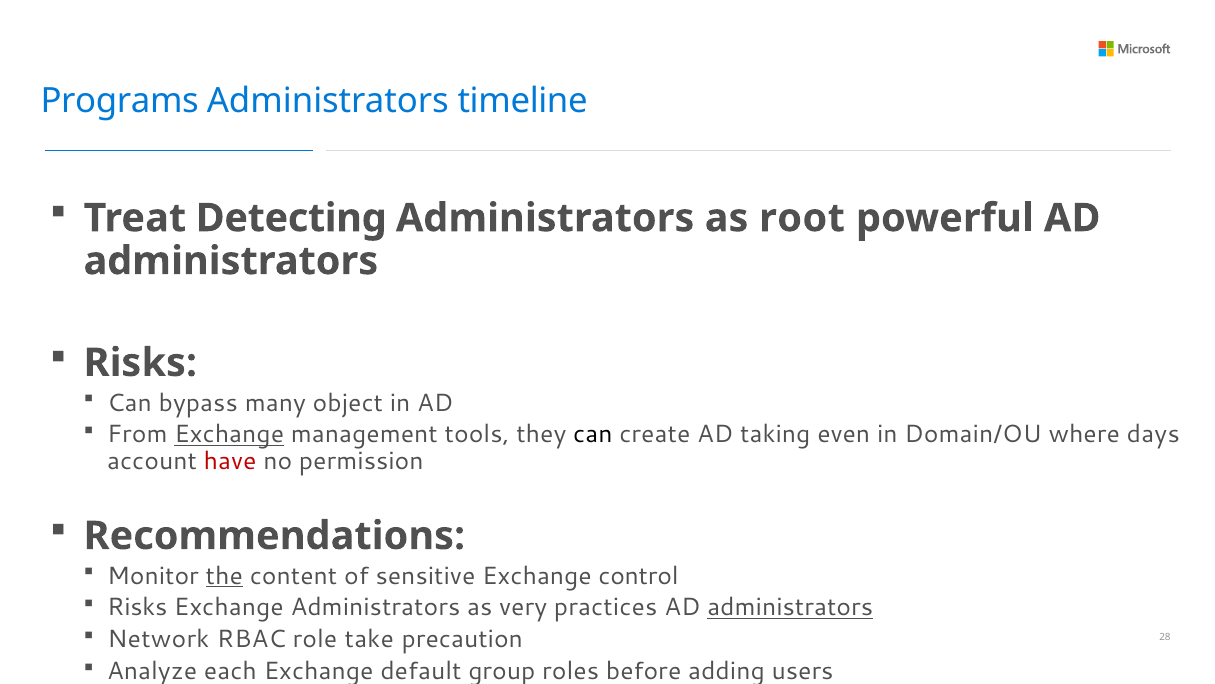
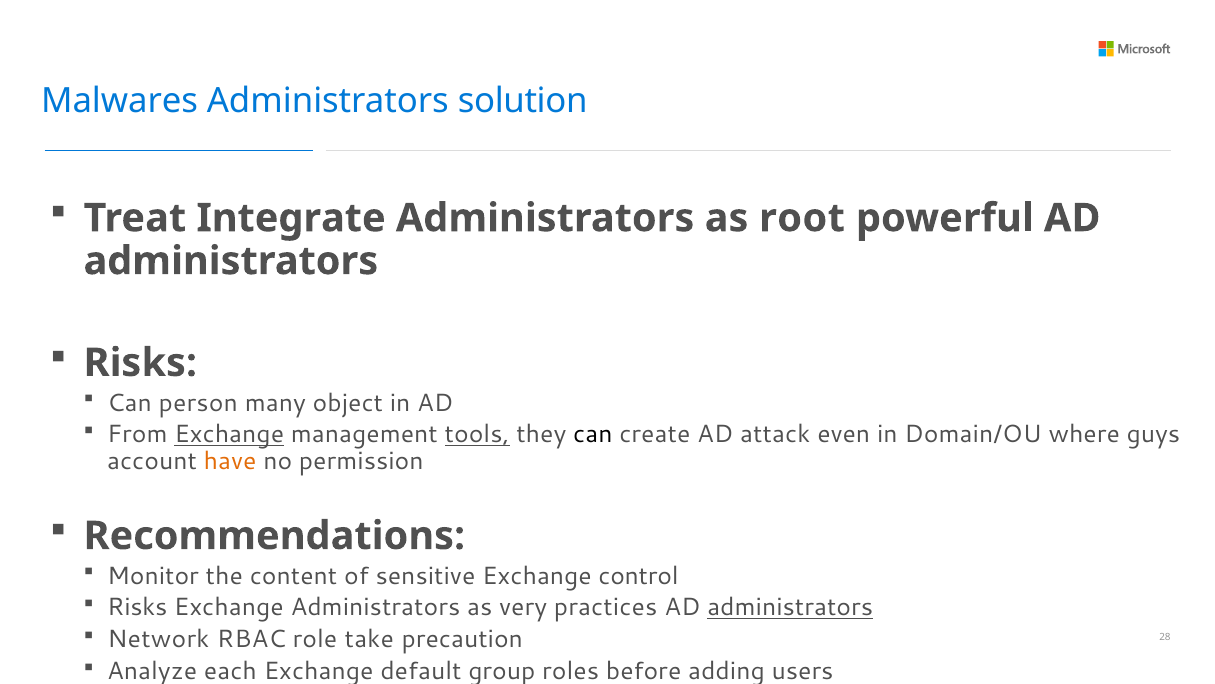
Programs: Programs -> Malwares
timeline: timeline -> solution
Detecting: Detecting -> Integrate
bypass: bypass -> person
tools underline: none -> present
taking: taking -> attack
days: days -> guys
have colour: red -> orange
the underline: present -> none
